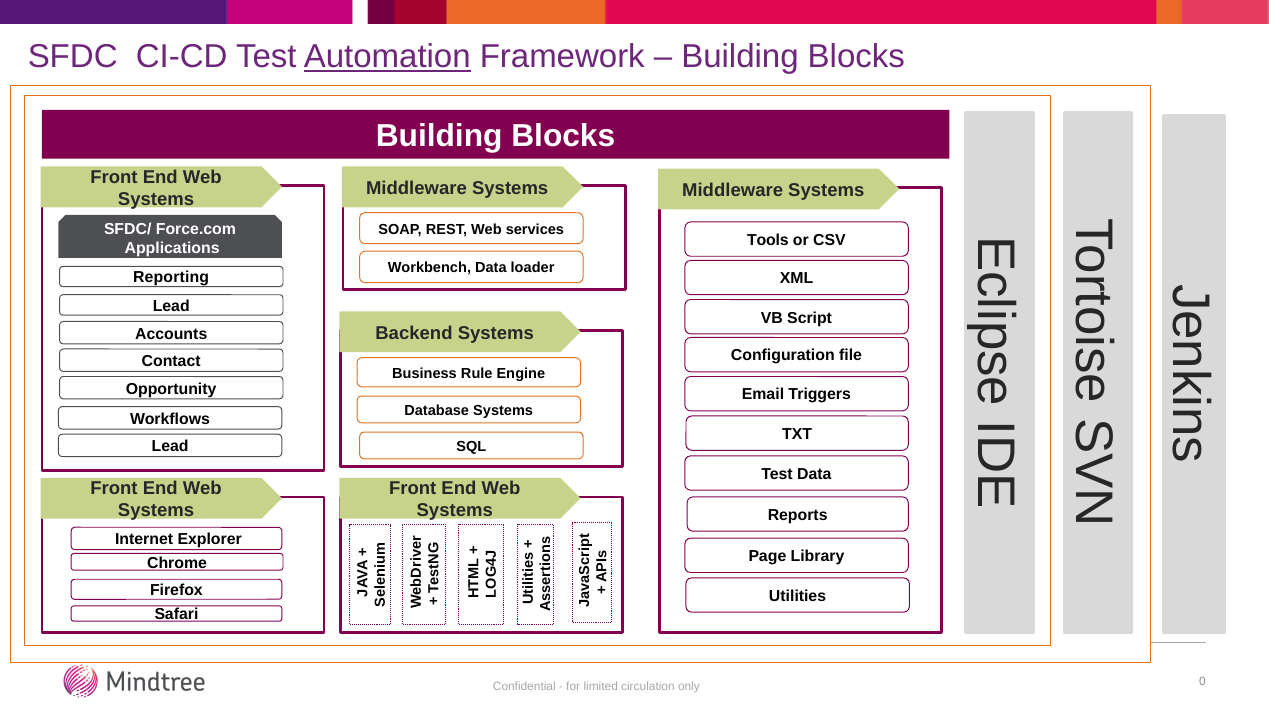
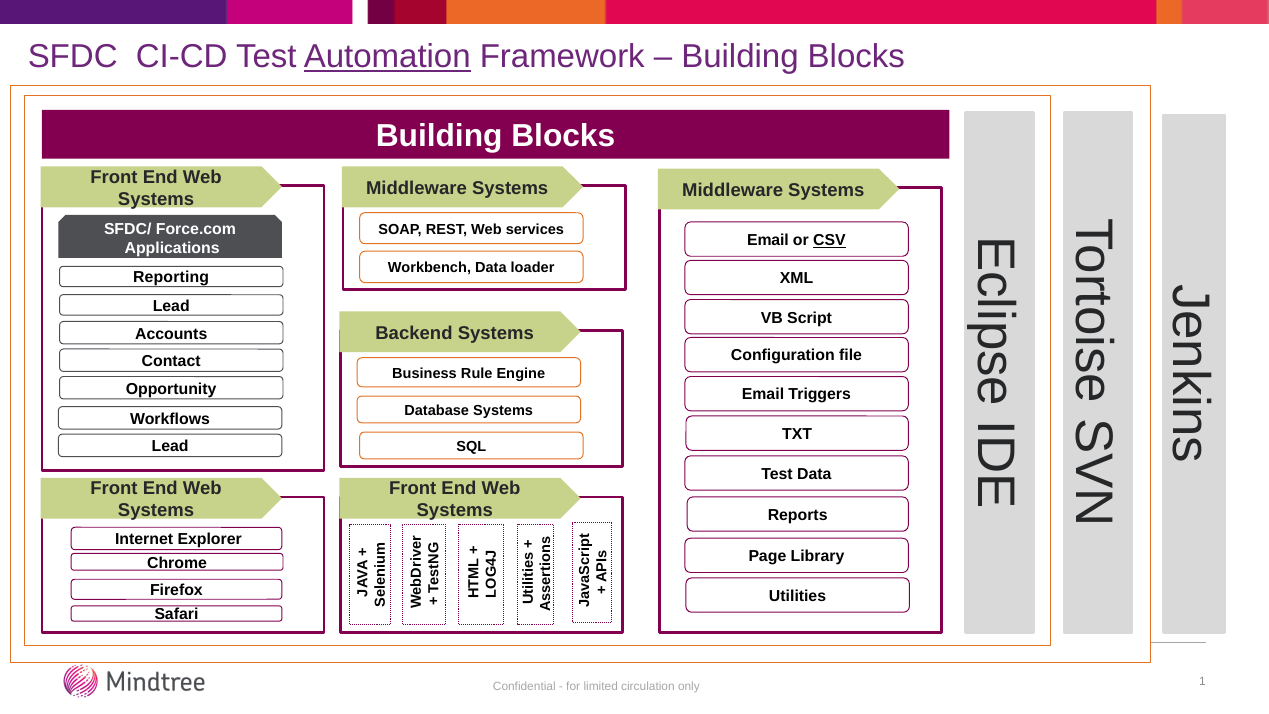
Tools at (768, 240): Tools -> Email
CSV underline: none -> present
0: 0 -> 1
